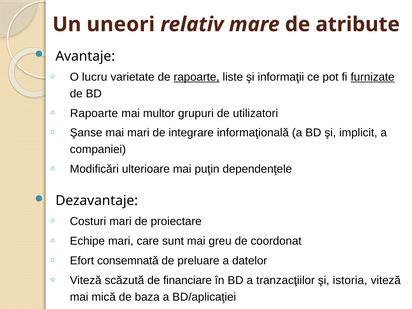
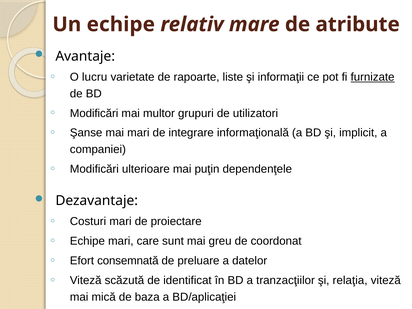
Un uneori: uneori -> echipe
rapoarte at (197, 77) underline: present -> none
Rapoarte at (94, 113): Rapoarte -> Modificări
financiare: financiare -> identificat
istoria: istoria -> relaţia
